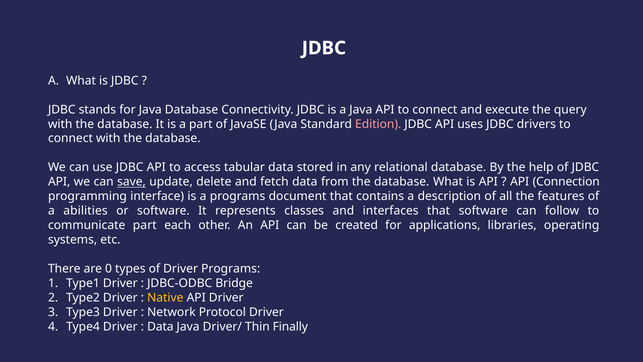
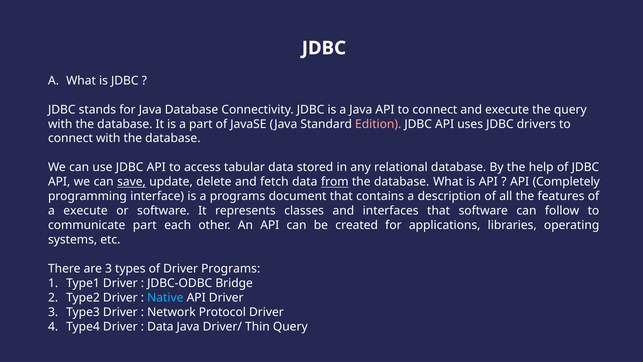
from underline: none -> present
Connection: Connection -> Completely
a abilities: abilities -> execute
are 0: 0 -> 3
Native colour: yellow -> light blue
Thin Finally: Finally -> Query
